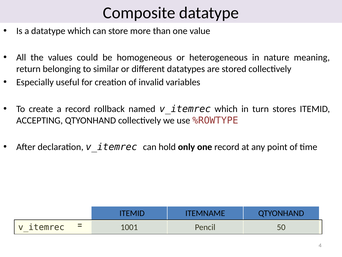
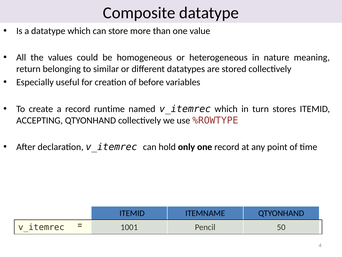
invalid: invalid -> before
rollback: rollback -> runtime
